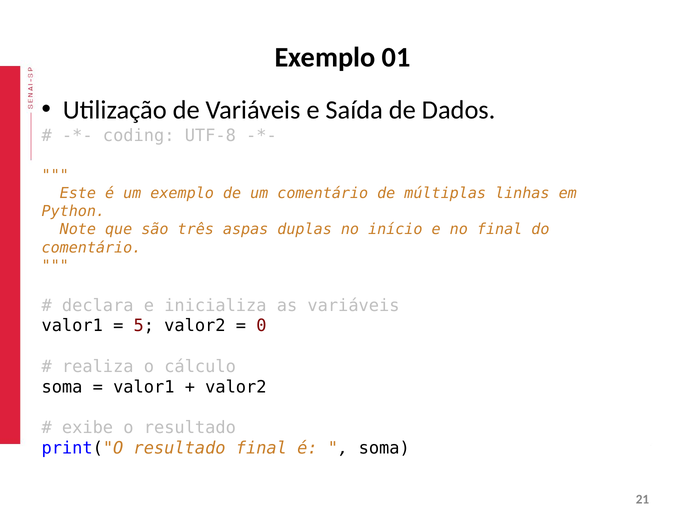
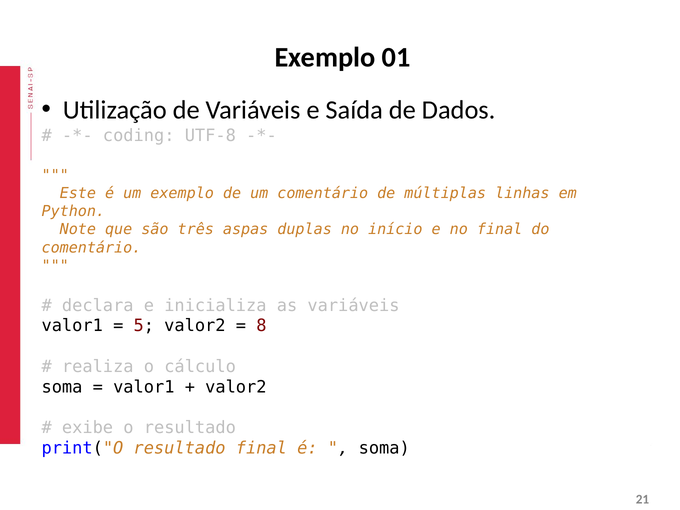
0: 0 -> 8
